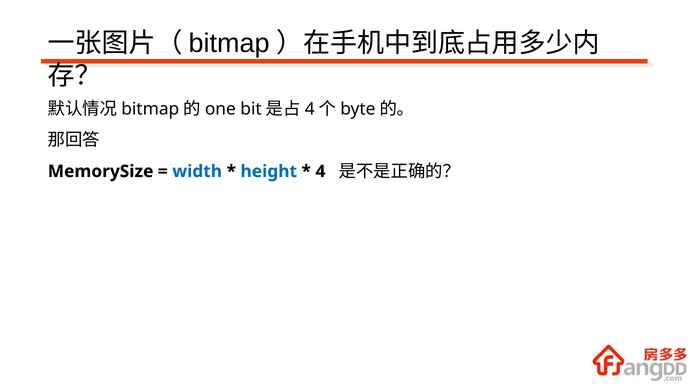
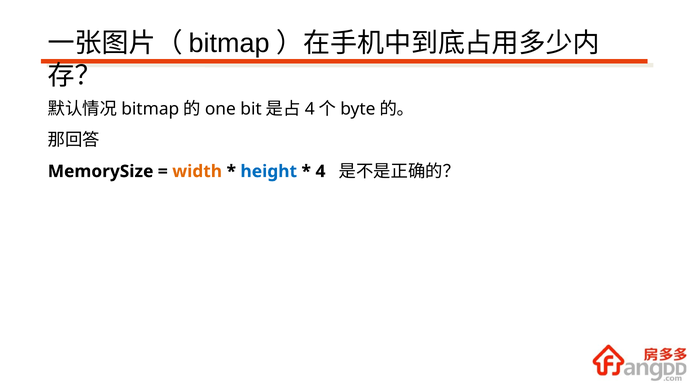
width colour: blue -> orange
